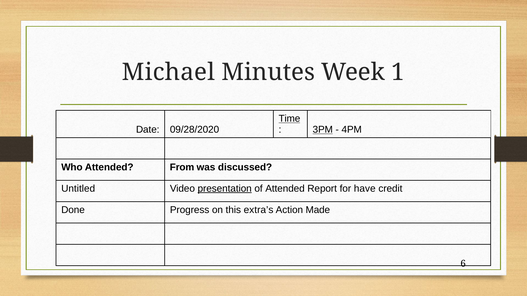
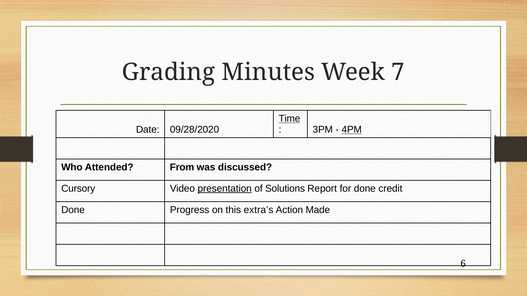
Michael: Michael -> Grading
1: 1 -> 7
3PM underline: present -> none
4PM underline: none -> present
Untitled: Untitled -> Cursory
of Attended: Attended -> Solutions
for have: have -> done
